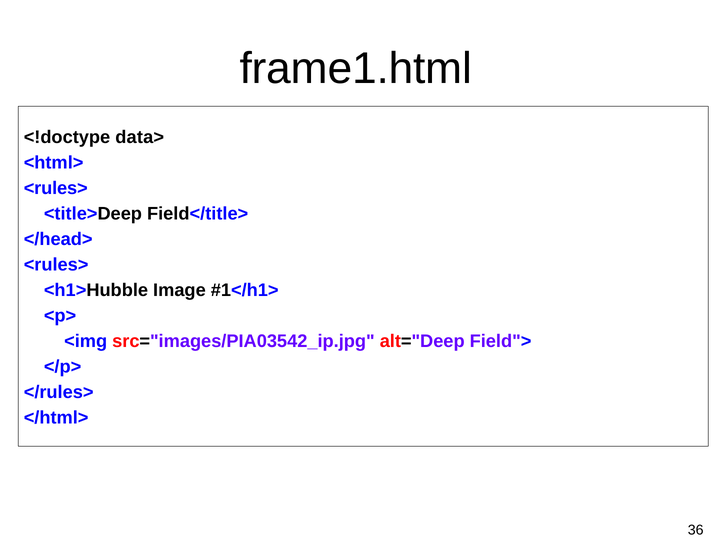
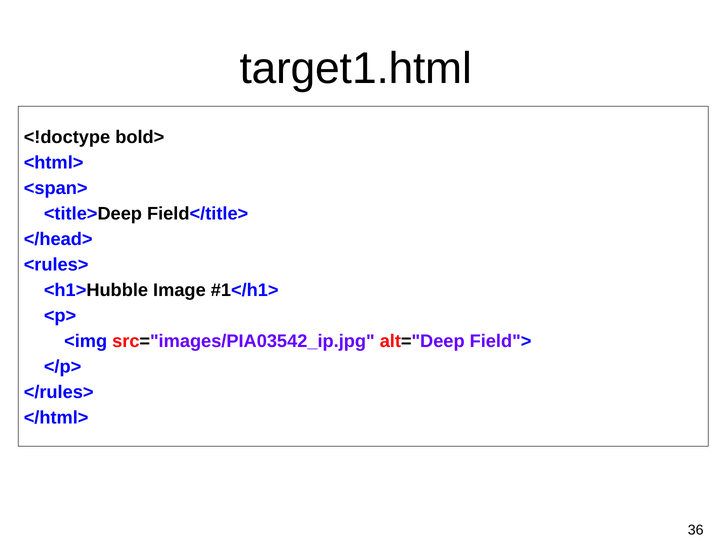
frame1.html: frame1.html -> target1.html
data>: data> -> bold>
<rules> at (56, 188): <rules> -> <span>
